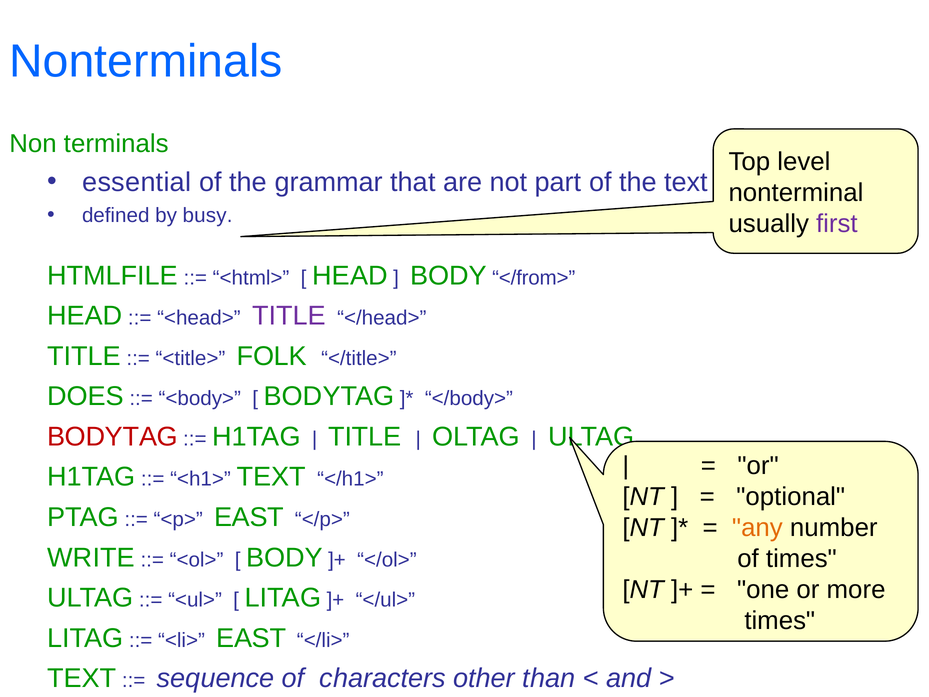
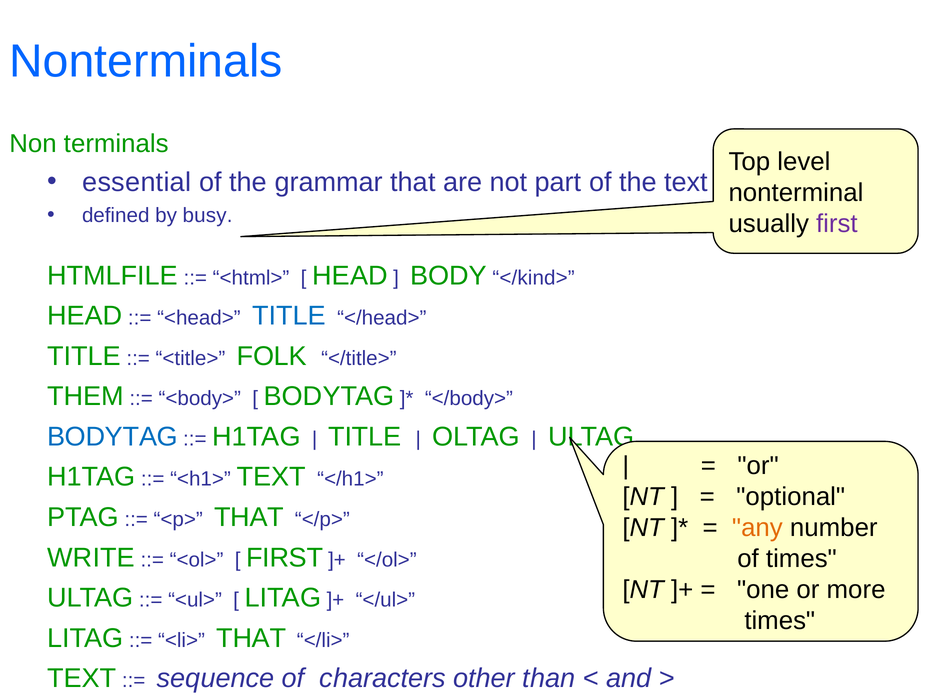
</from>: </from> -> </kind>
TITLE at (289, 316) colour: purple -> blue
DOES: DOES -> THEM
BODYTAG at (112, 437) colour: red -> blue
<p> EAST: EAST -> THAT
BODY at (285, 557): BODY -> FIRST
<li> EAST: EAST -> THAT
